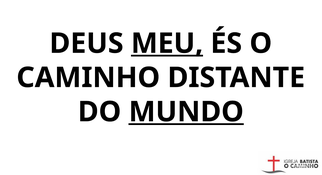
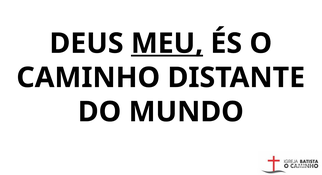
MUNDO underline: present -> none
